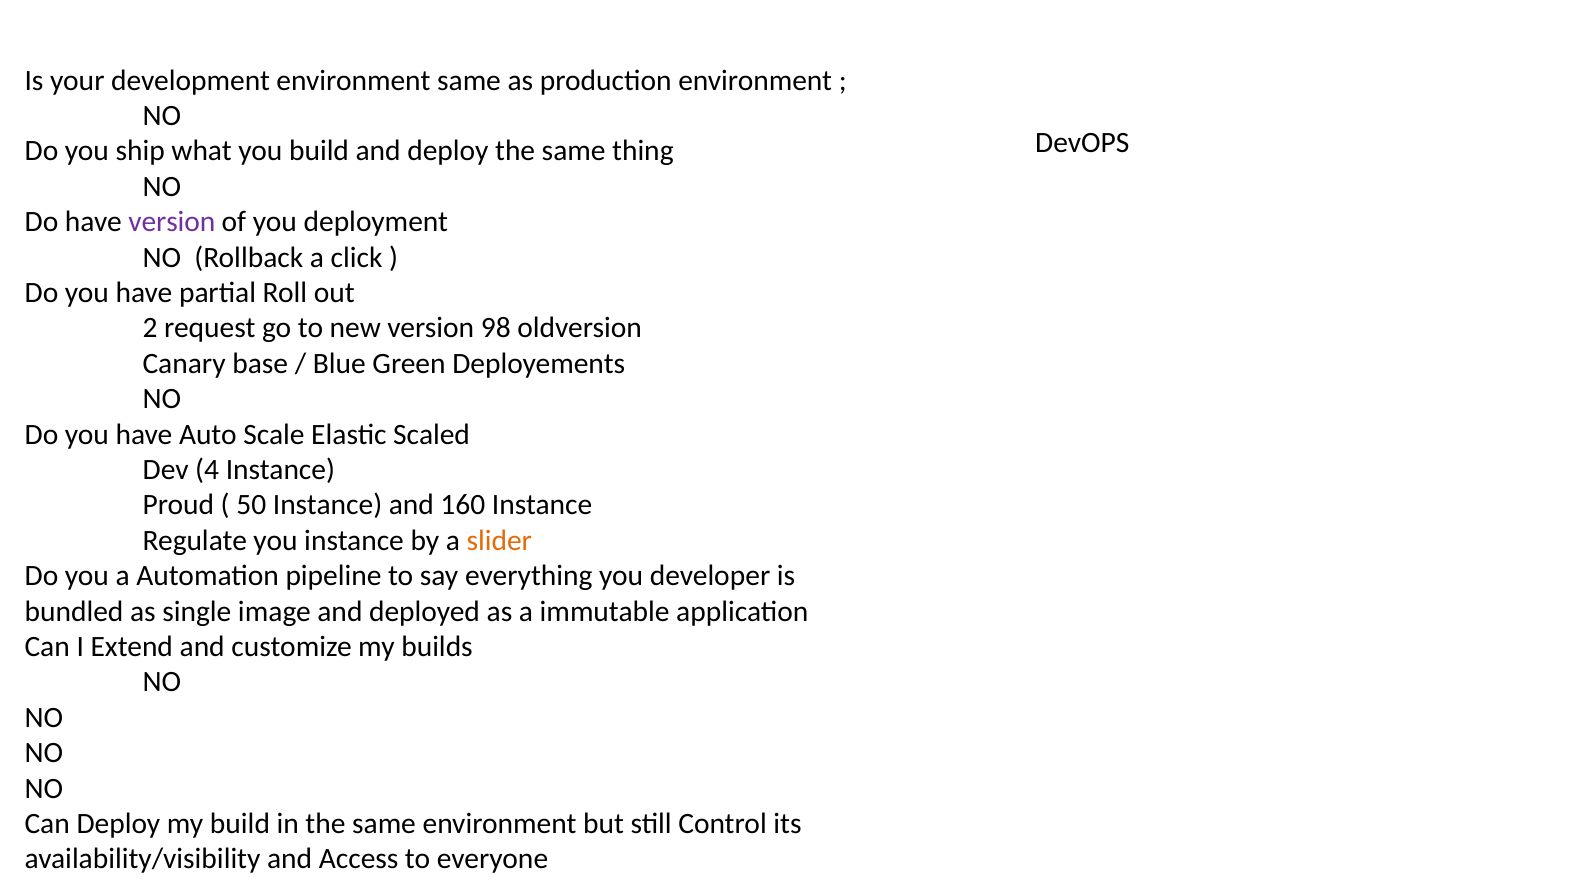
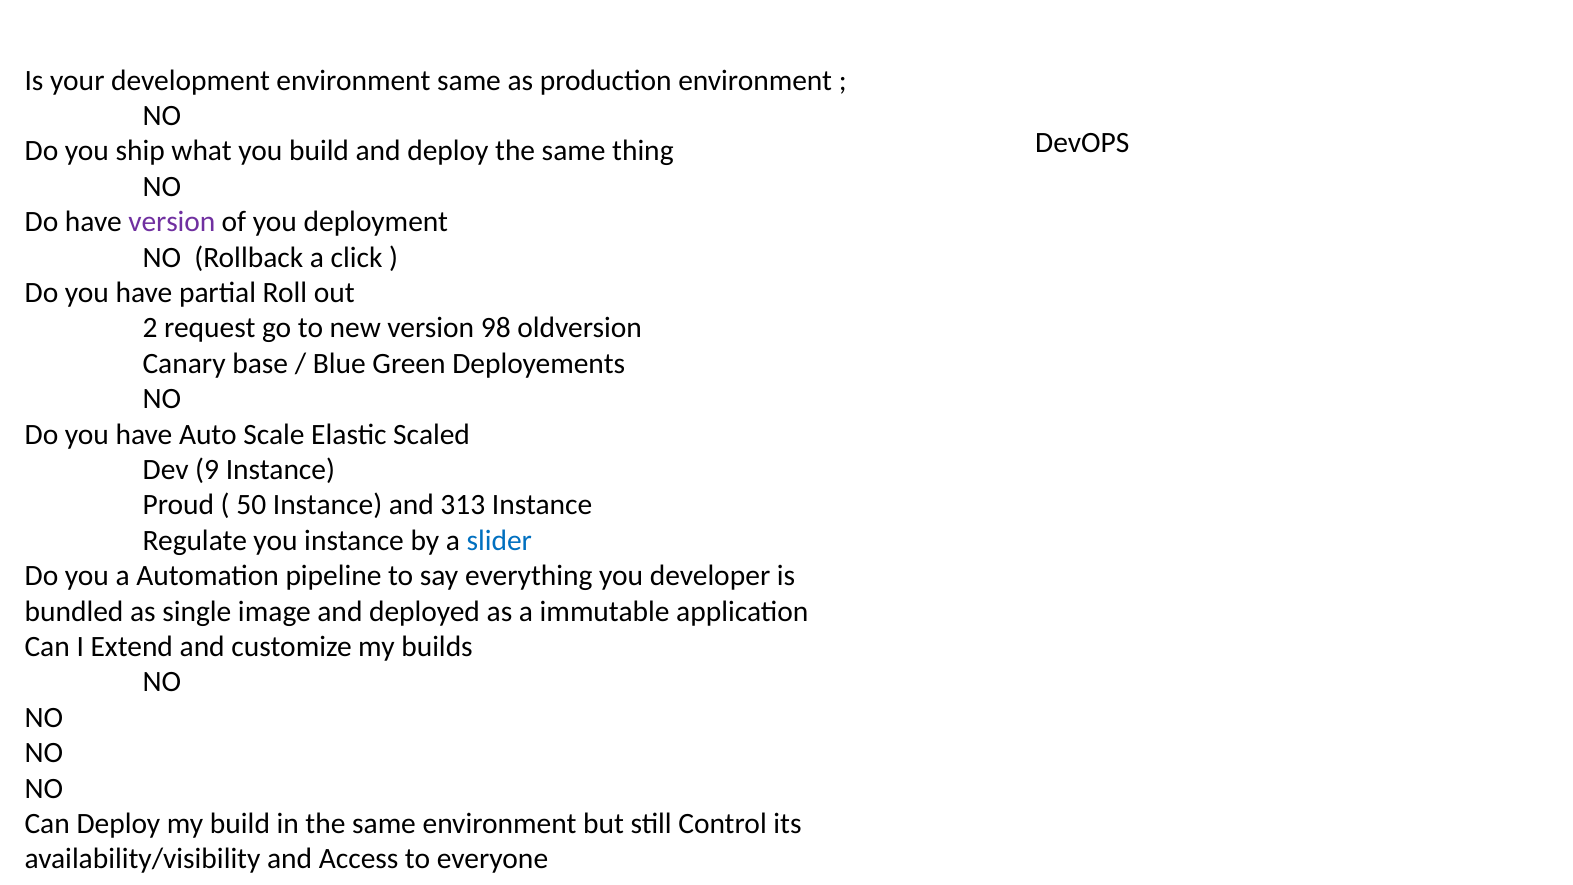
4: 4 -> 9
160: 160 -> 313
slider colour: orange -> blue
